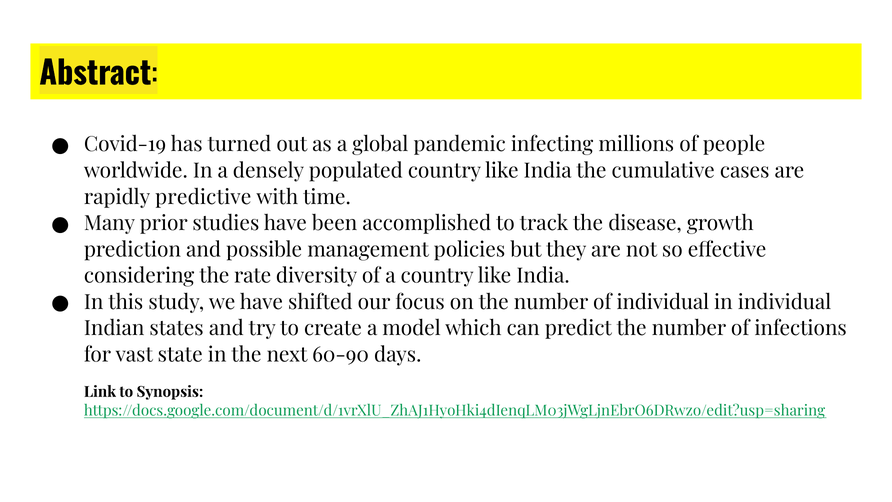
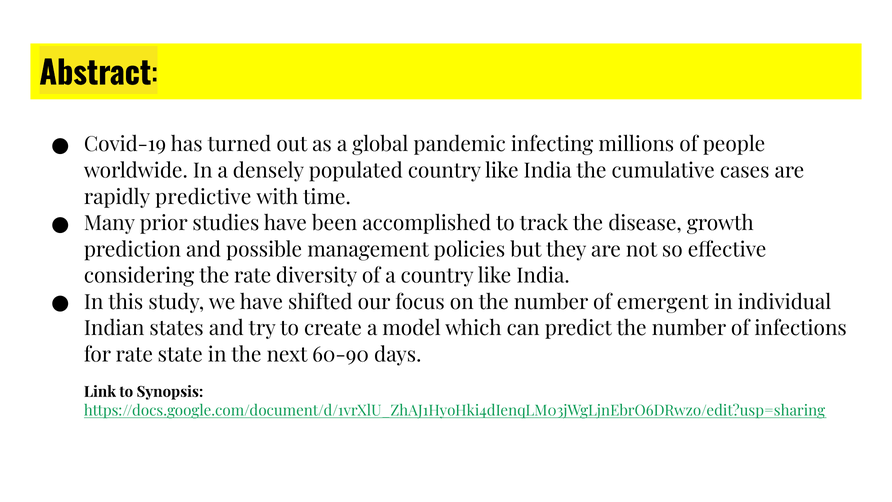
of individual: individual -> emergent
for vast: vast -> rate
